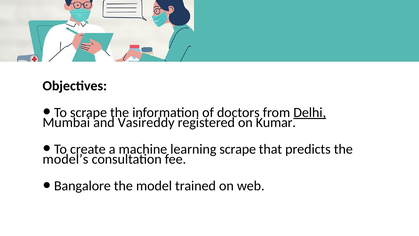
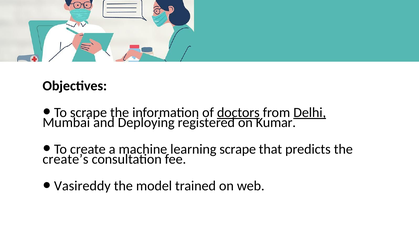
doctors underline: none -> present
Vasireddy: Vasireddy -> Deploying
model’s: model’s -> create’s
Bangalore: Bangalore -> Vasireddy
